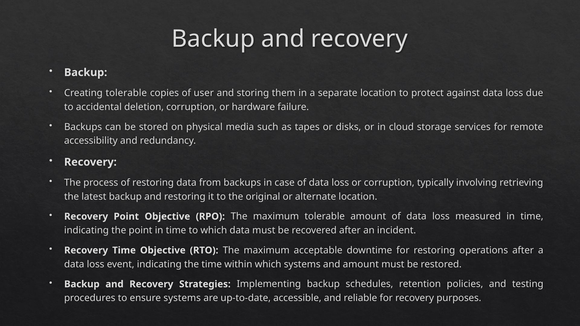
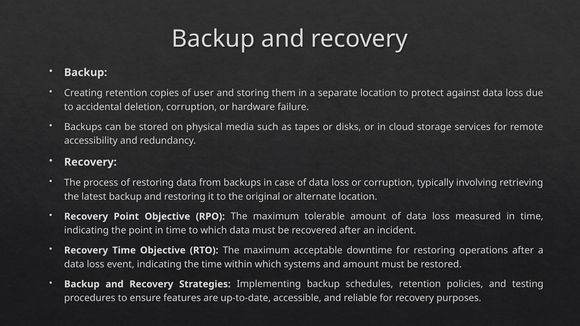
Creating tolerable: tolerable -> retention
ensure systems: systems -> features
